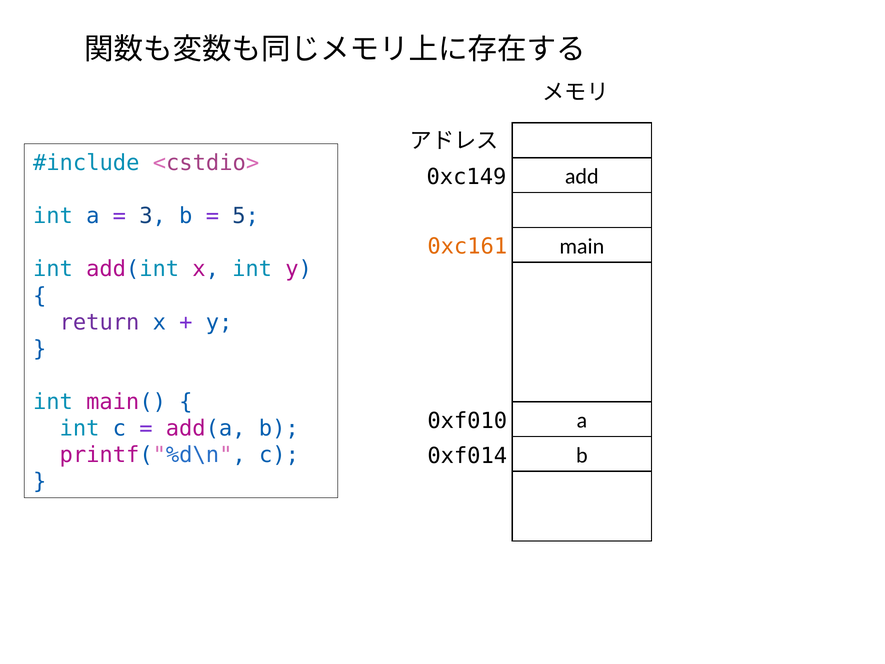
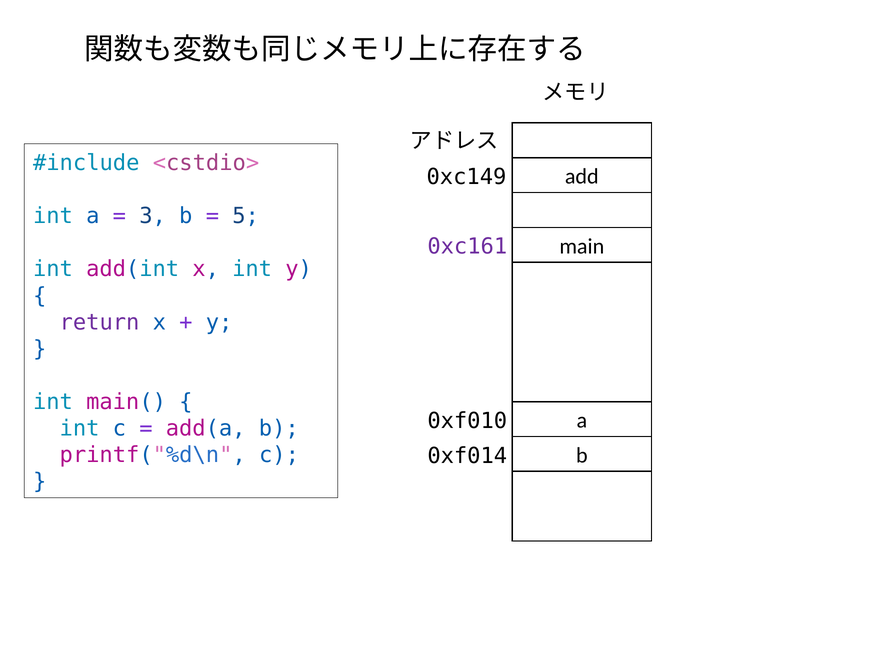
0xc161 colour: orange -> purple
